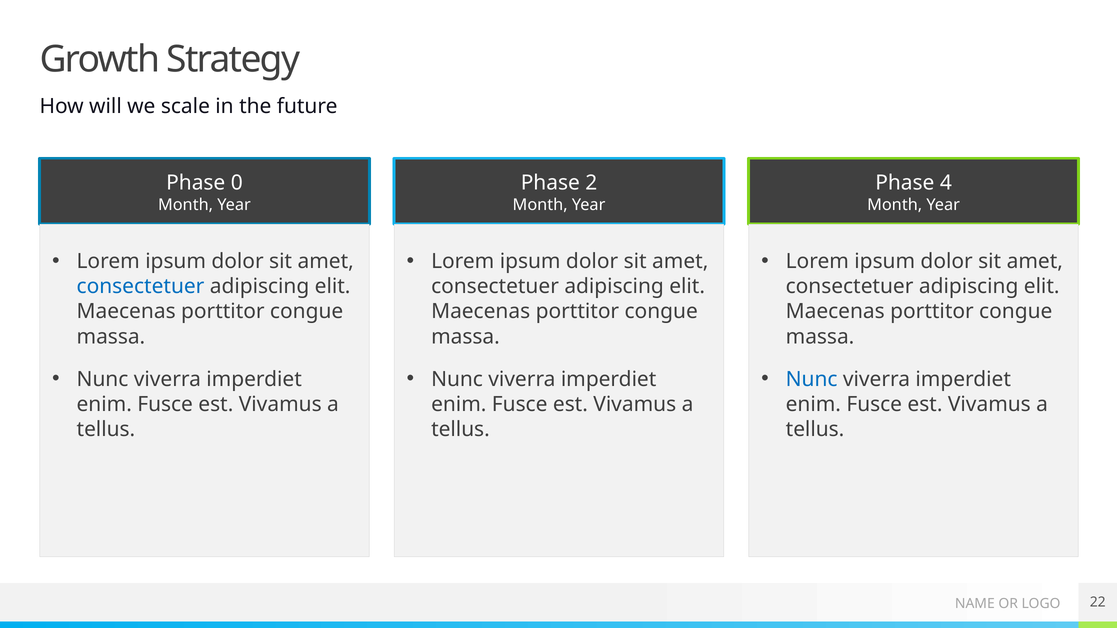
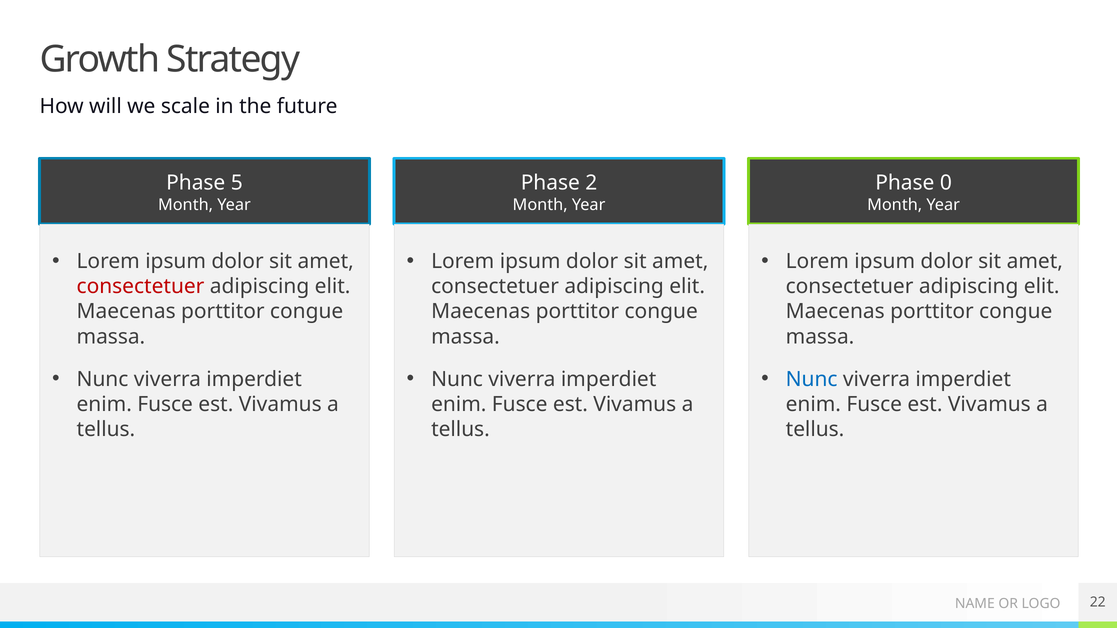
0: 0 -> 5
4: 4 -> 0
consectetuer at (140, 287) colour: blue -> red
